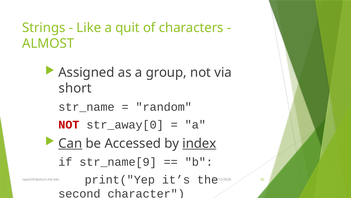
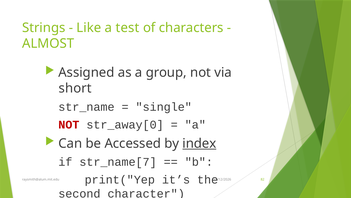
quit: quit -> test
random: random -> single
Can underline: present -> none
str_name[9: str_name[9 -> str_name[7
